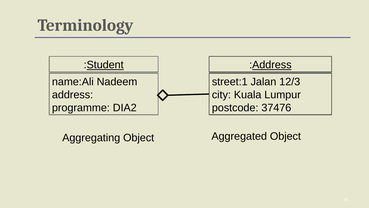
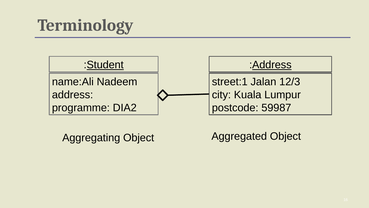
37476: 37476 -> 59987
